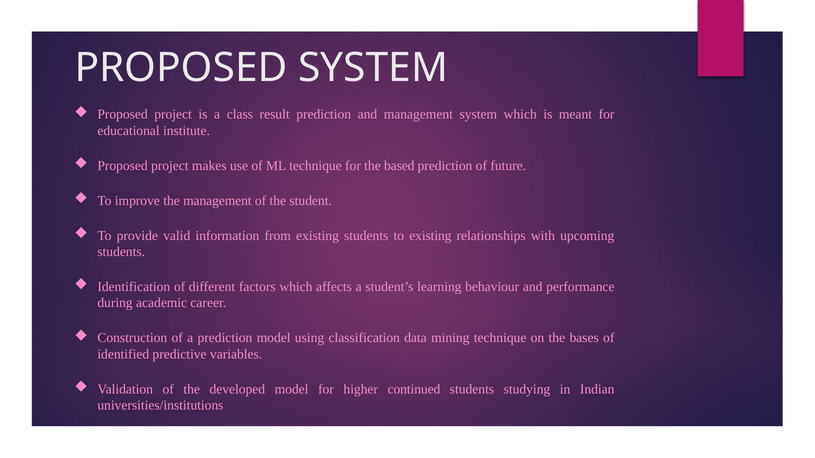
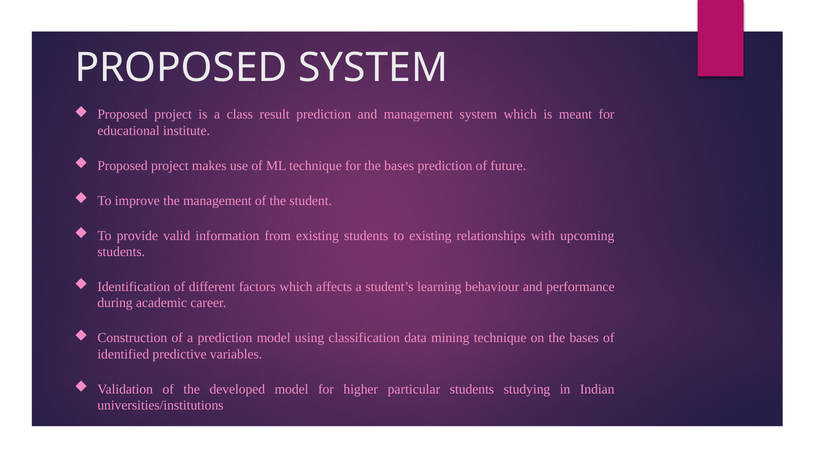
for the based: based -> bases
continued: continued -> particular
